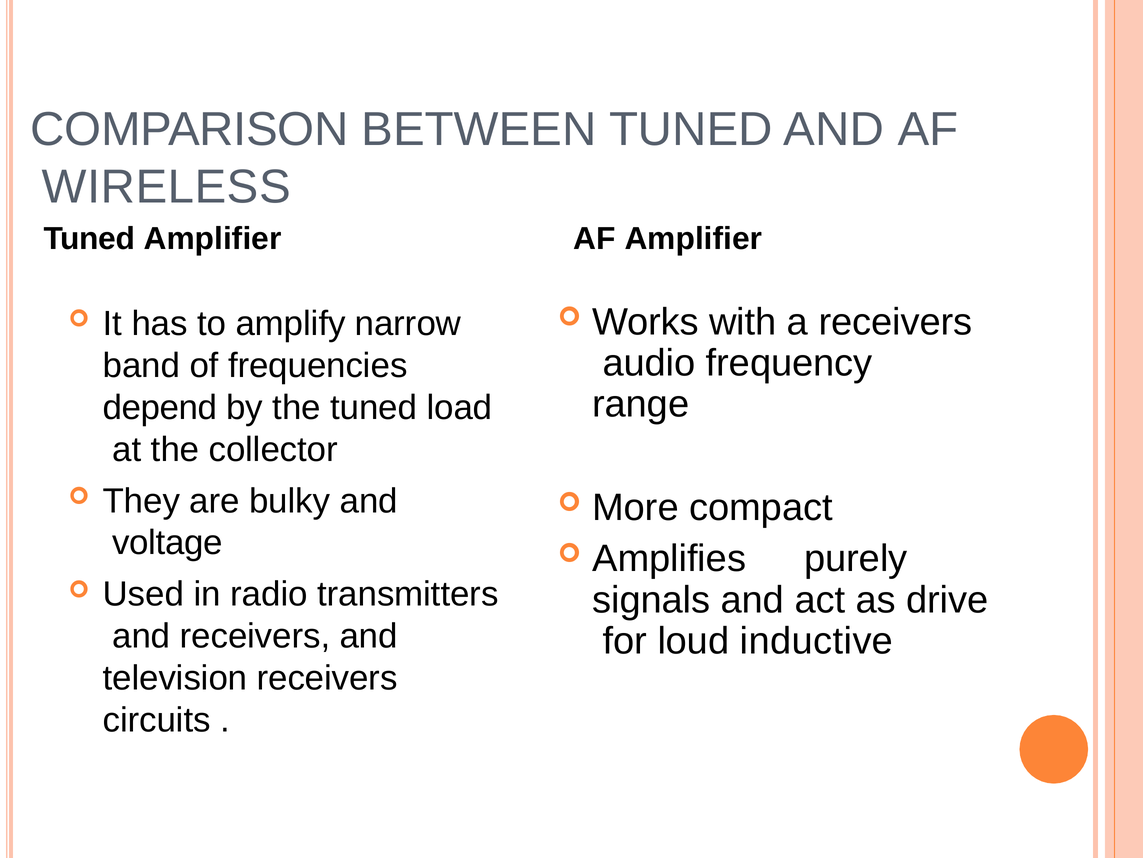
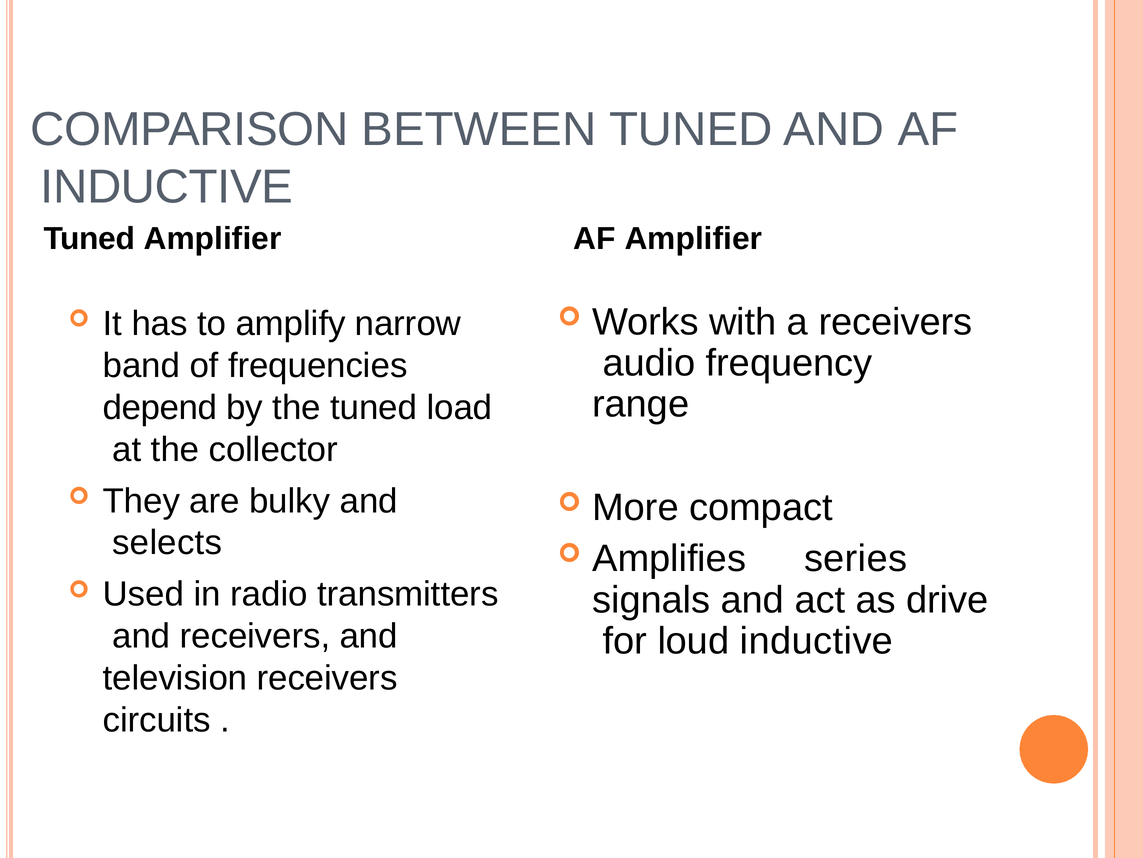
WIRELESS at (166, 187): WIRELESS -> INDUCTIVE
voltage: voltage -> selects
purely: purely -> series
